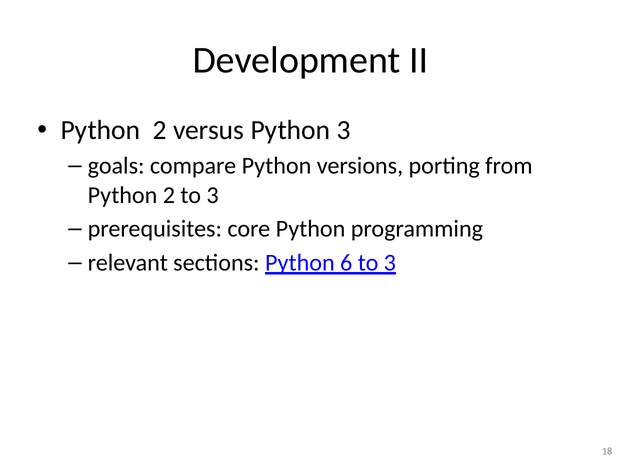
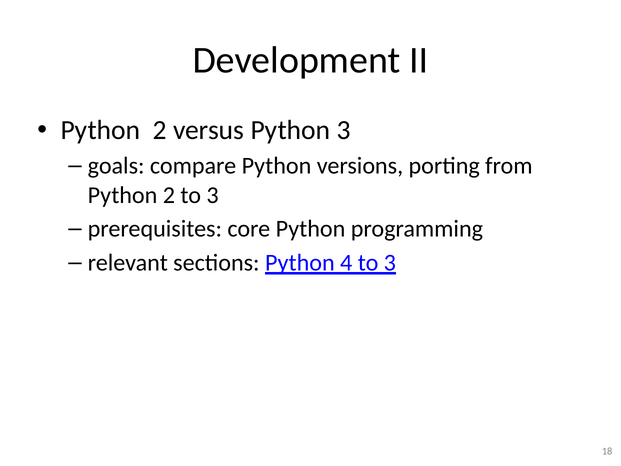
6: 6 -> 4
